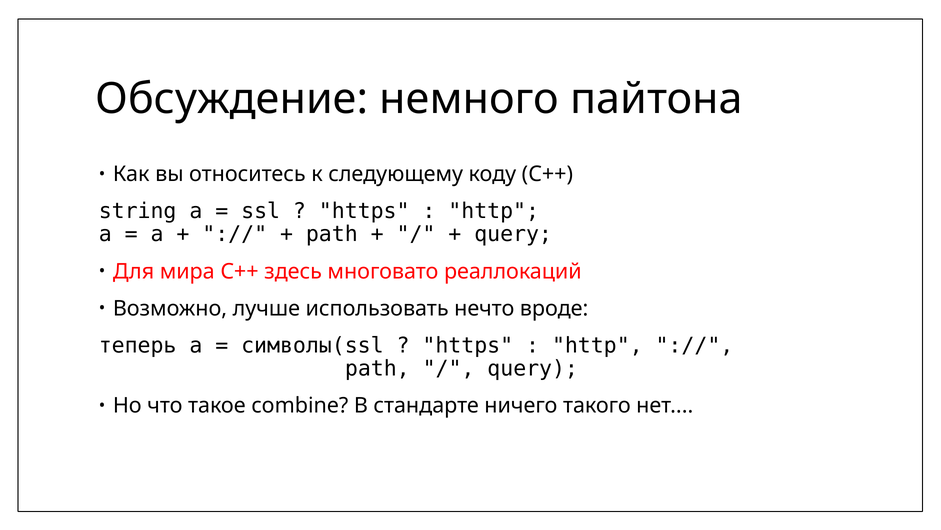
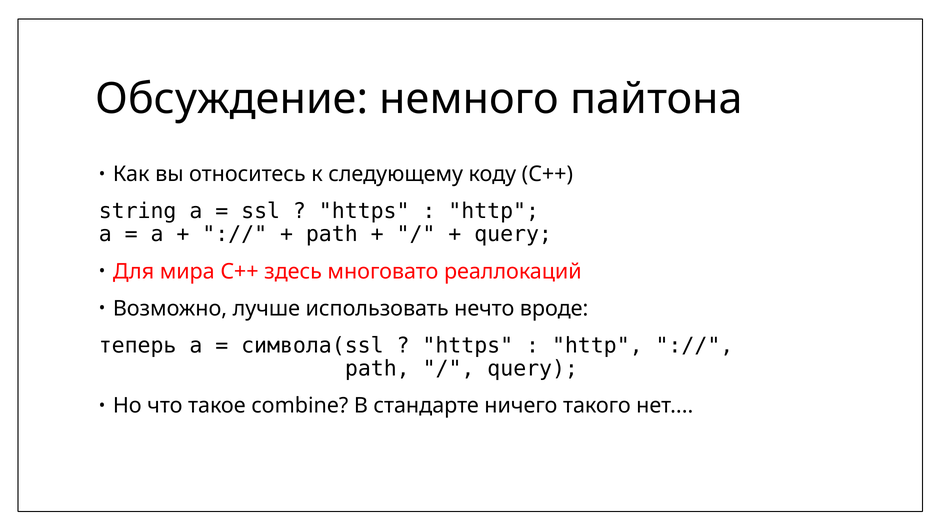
символы(ssl: символы(ssl -> символа(ssl
